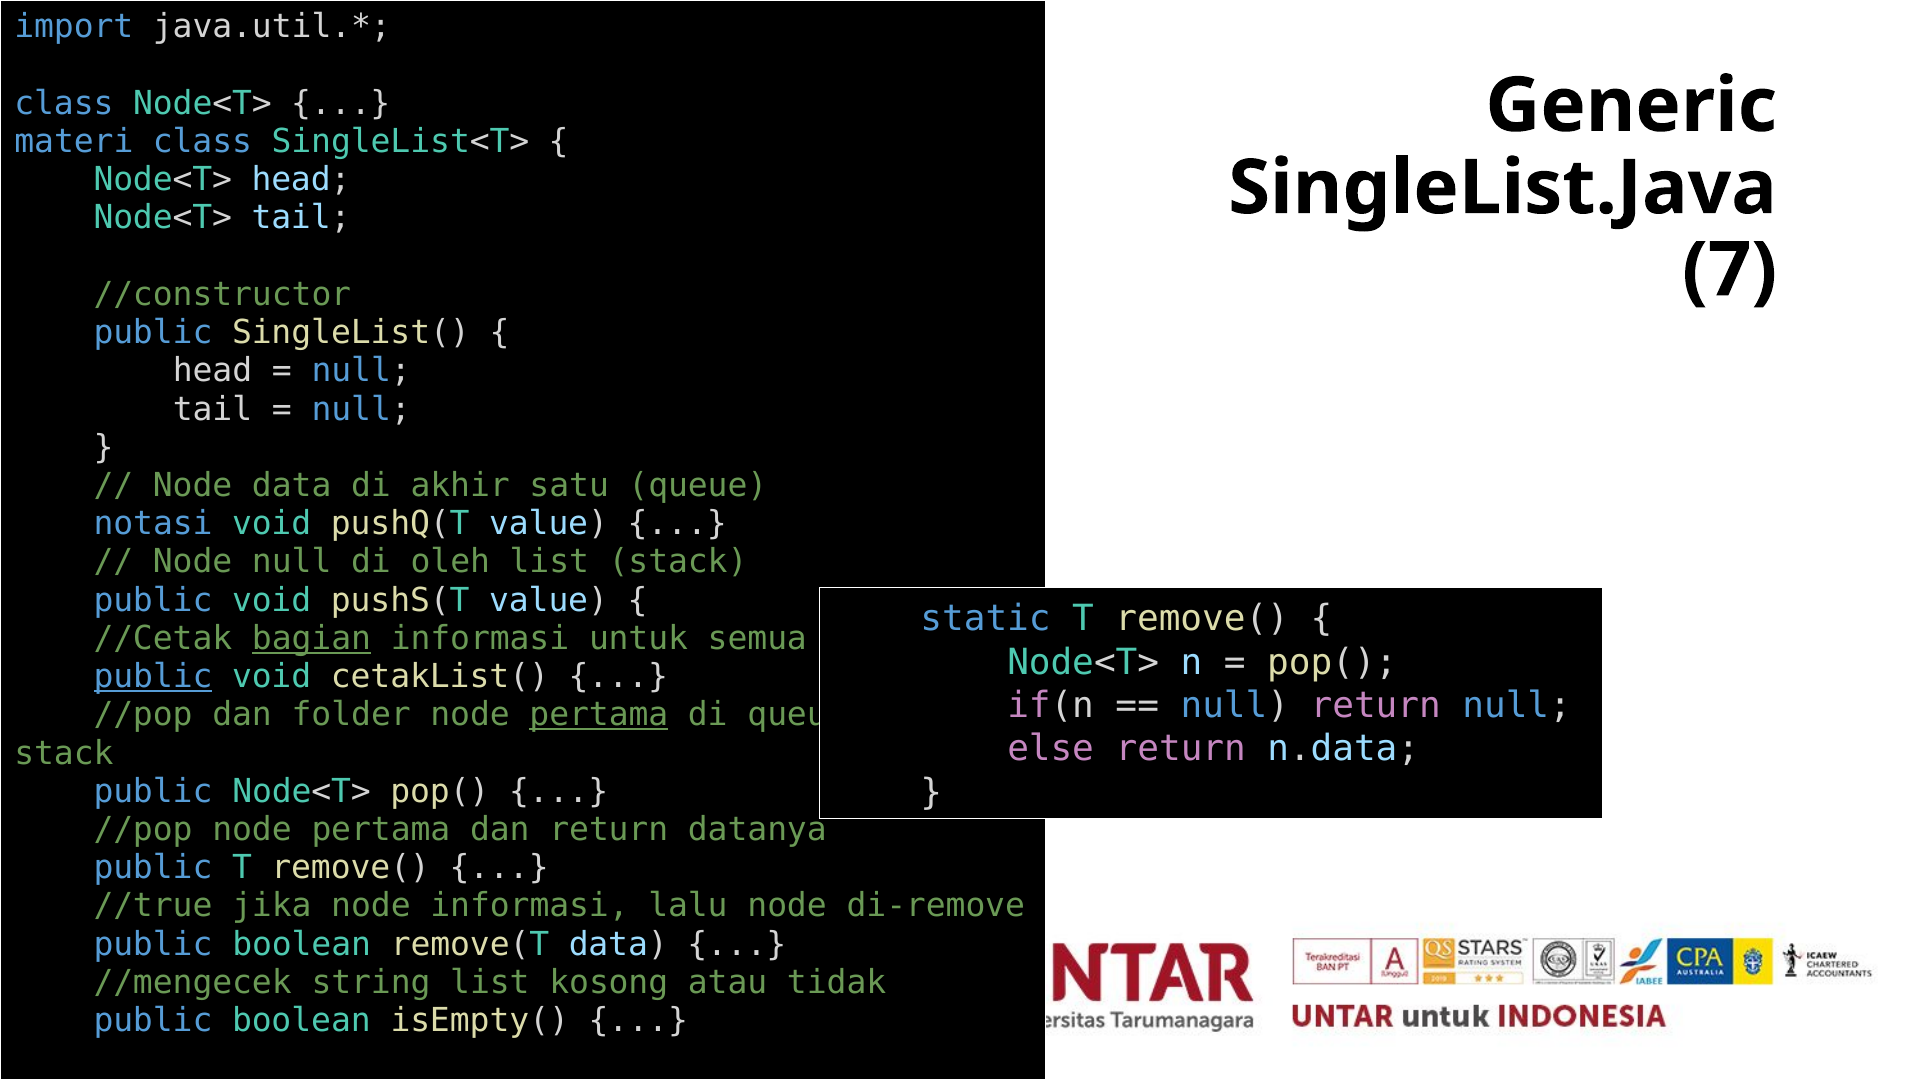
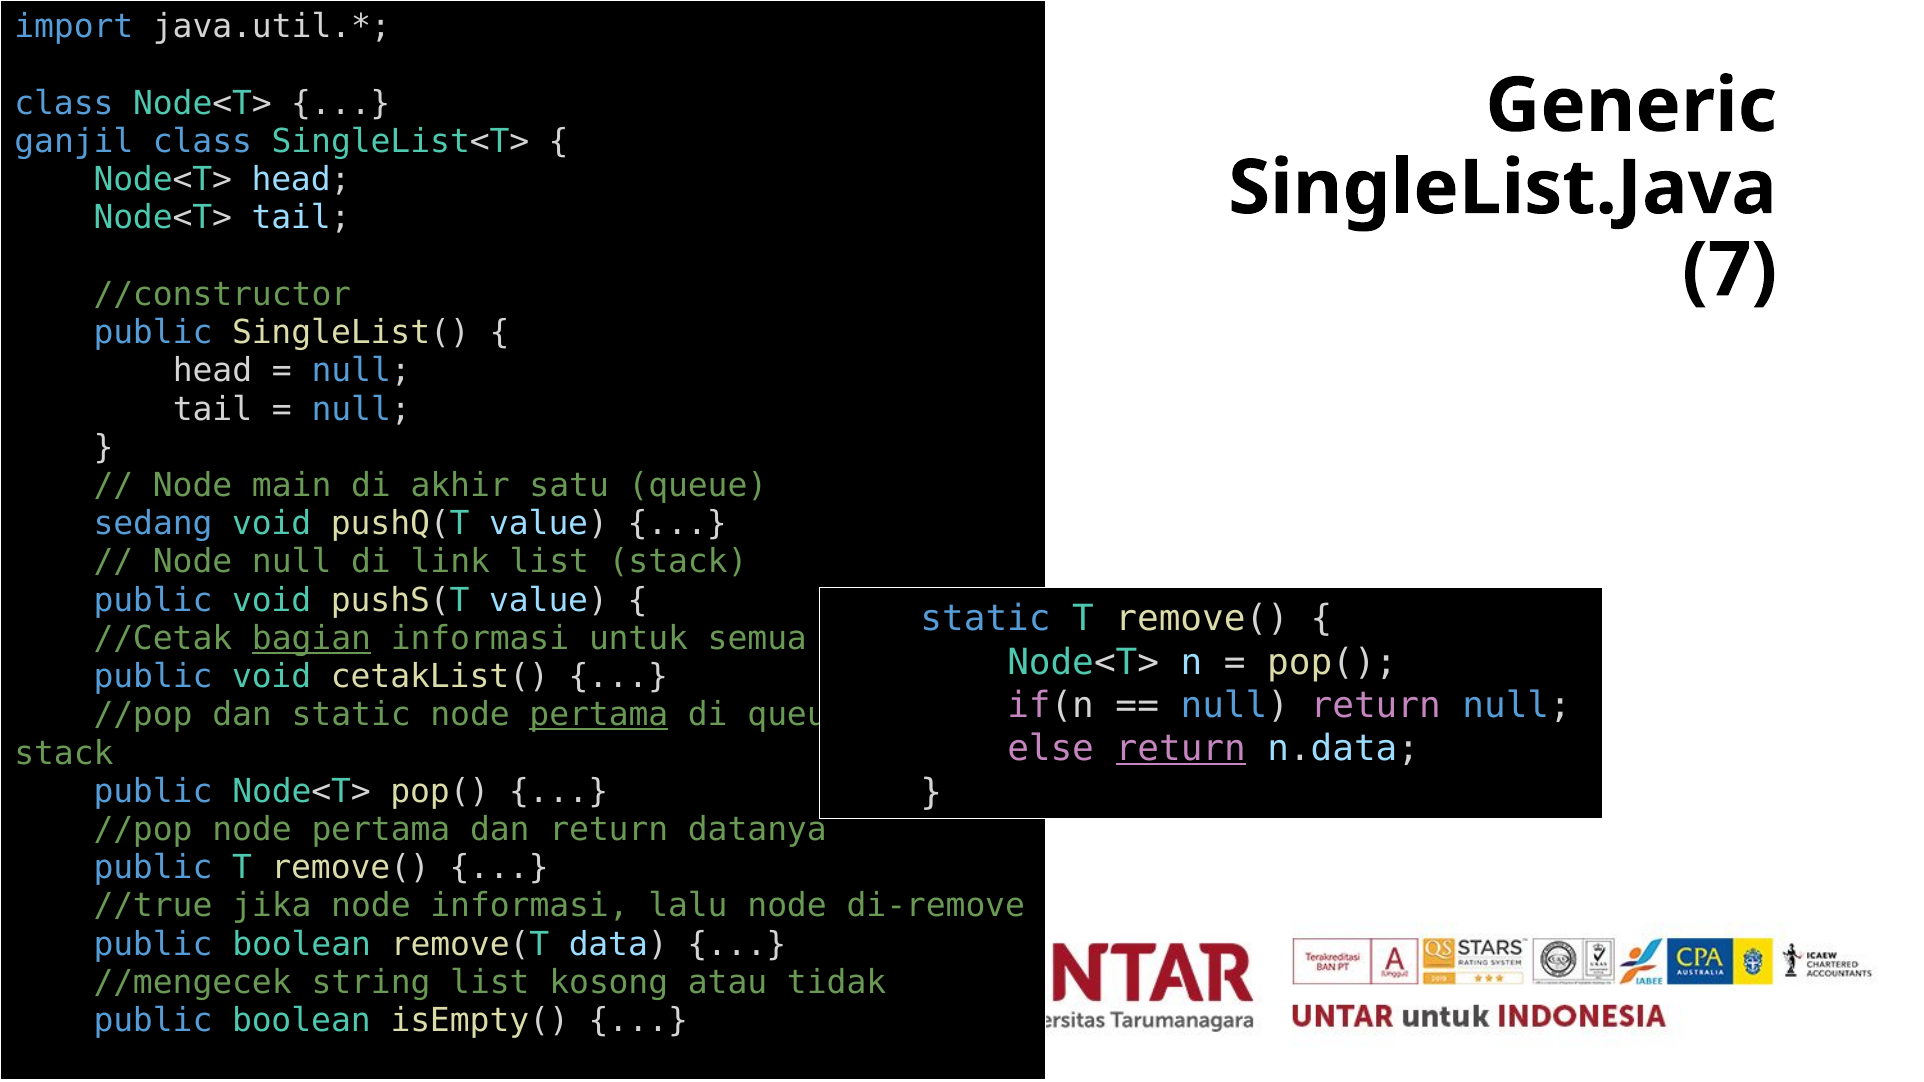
materi: materi -> ganjil
Node data: data -> main
notasi: notasi -> sedang
oleh: oleh -> link
public at (153, 677) underline: present -> none
dan folder: folder -> static
return at (1181, 749) underline: none -> present
